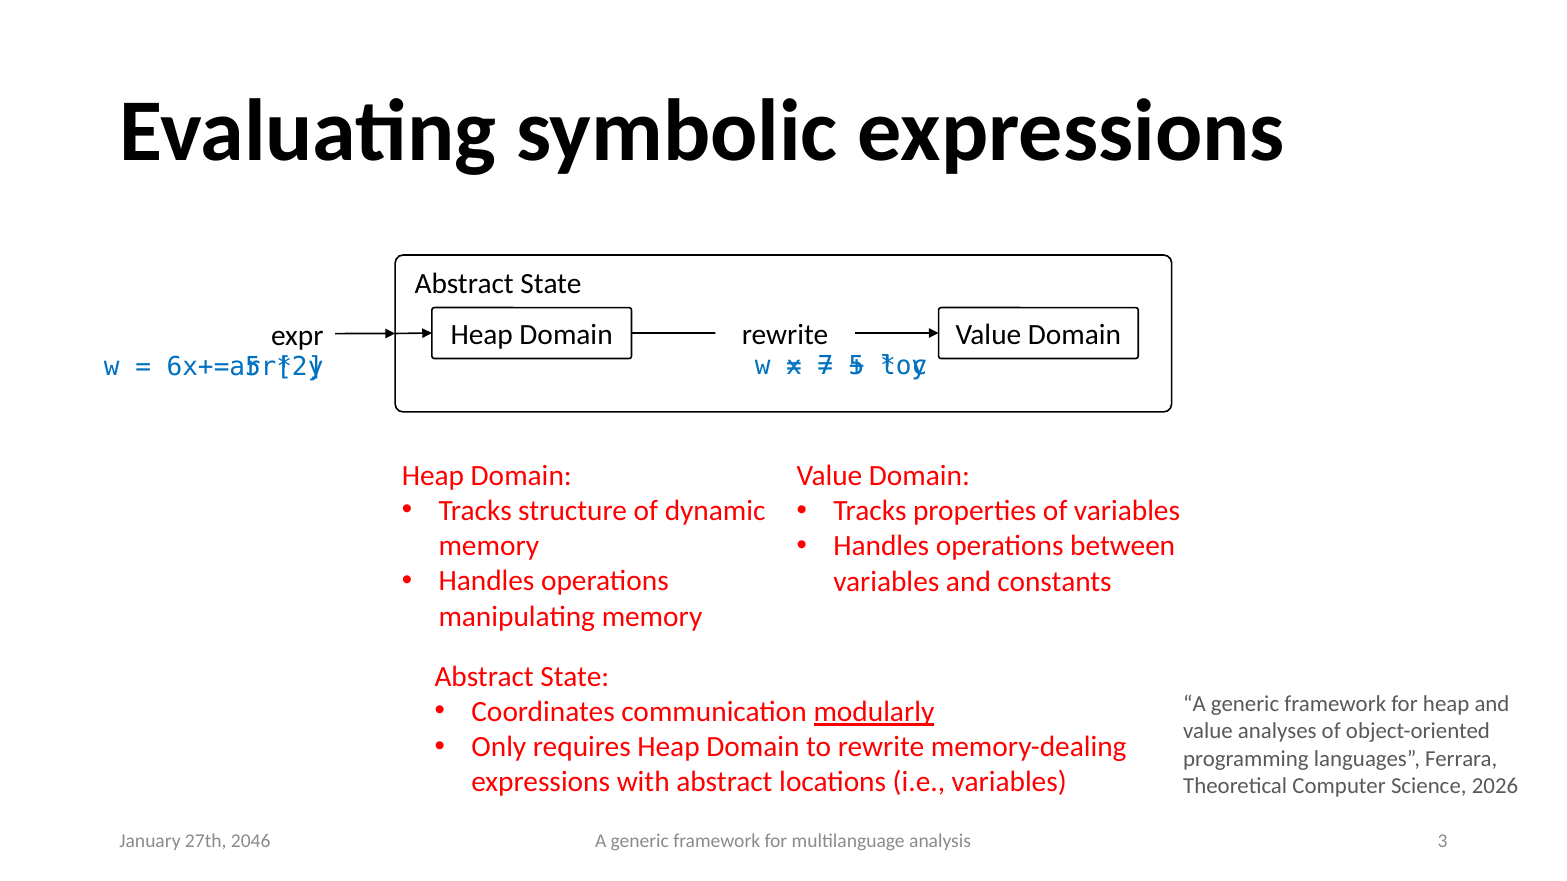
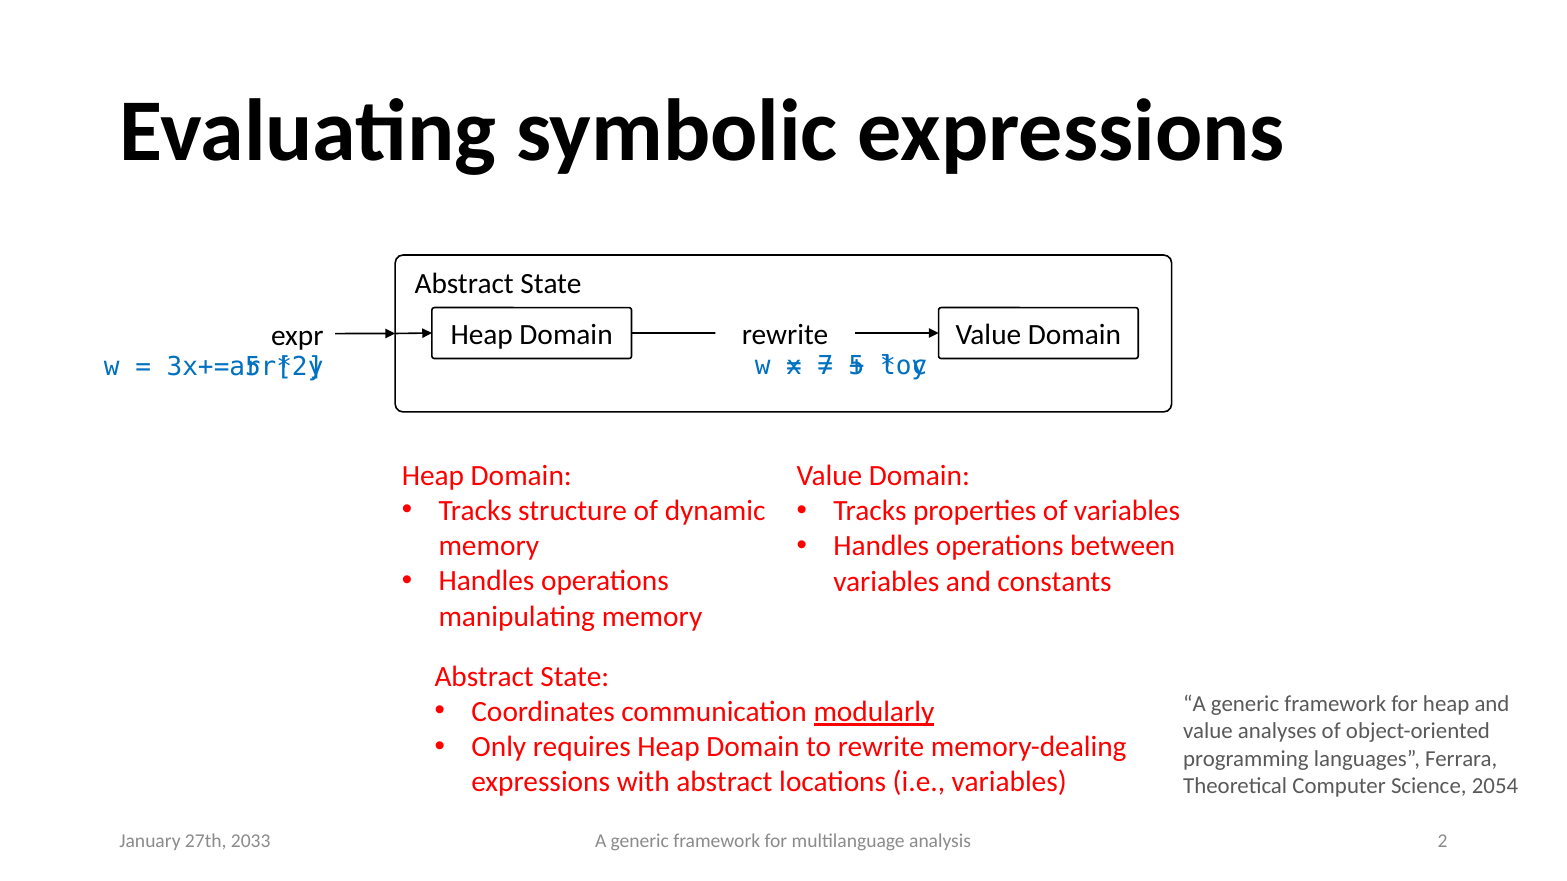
6: 6 -> 3
2026: 2026 -> 2054
3: 3 -> 2
2046: 2046 -> 2033
